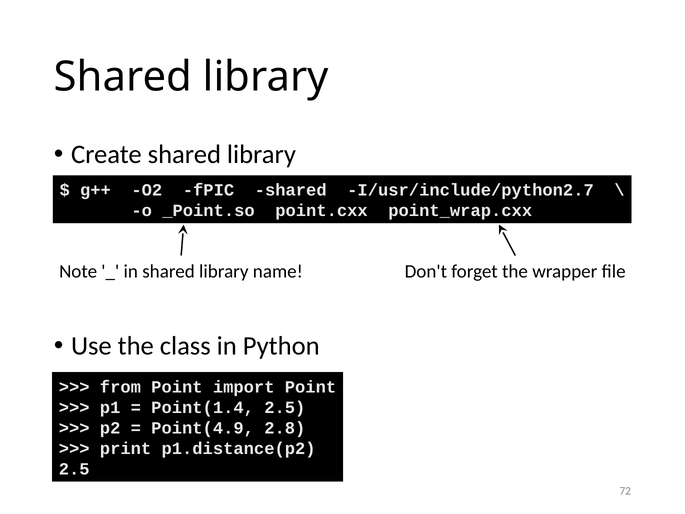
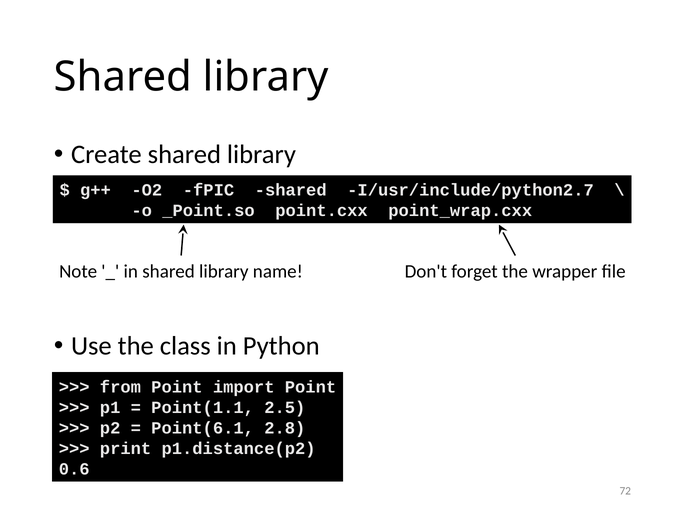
Point(1.4: Point(1.4 -> Point(1.1
Point(4.9: Point(4.9 -> Point(6.1
2.5 at (74, 469): 2.5 -> 0.6
